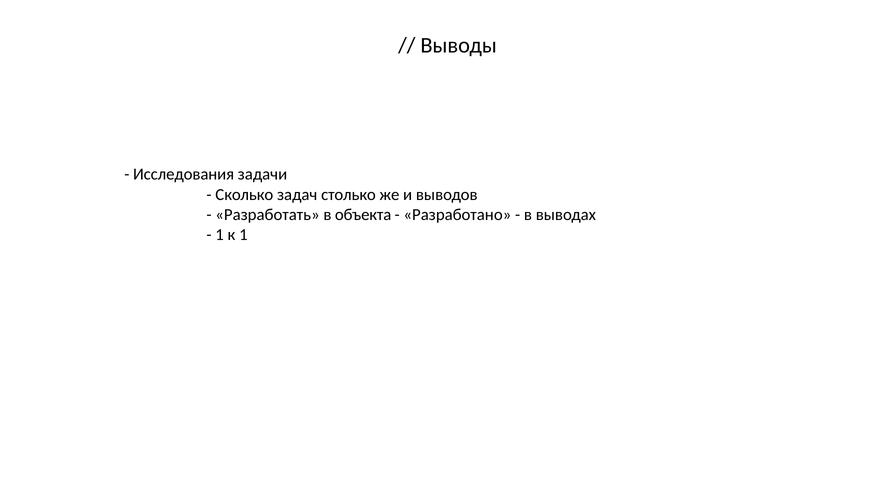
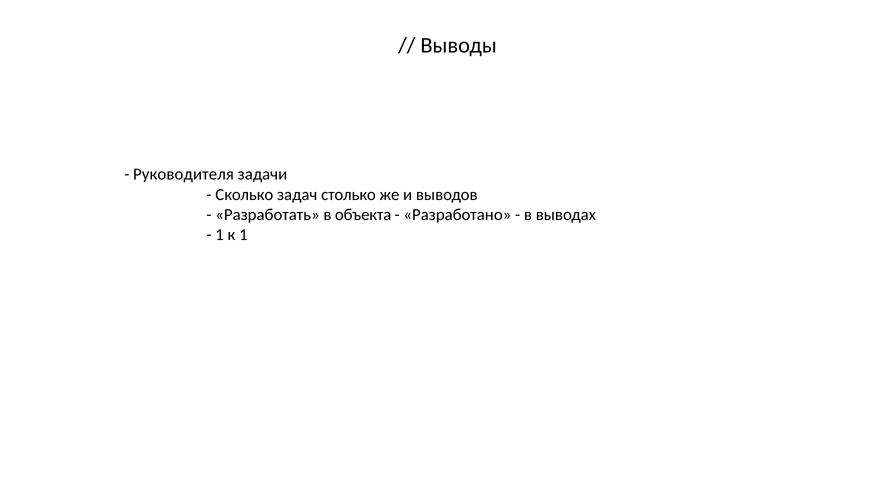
Исследования: Исследования -> Руководителя
